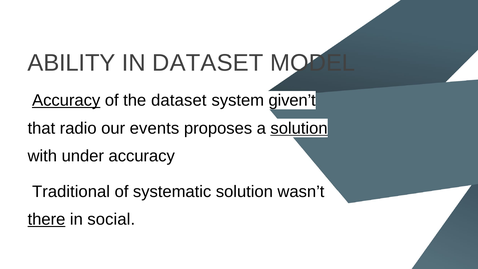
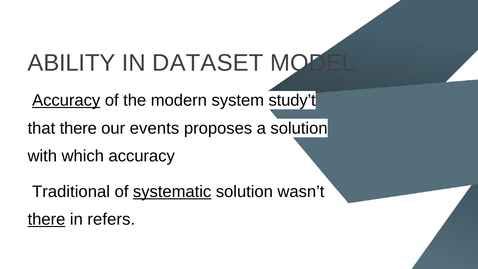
the dataset: dataset -> modern
given’t: given’t -> study’t
that radio: radio -> there
solution at (299, 128) underline: present -> none
under: under -> which
systematic underline: none -> present
social: social -> refers
